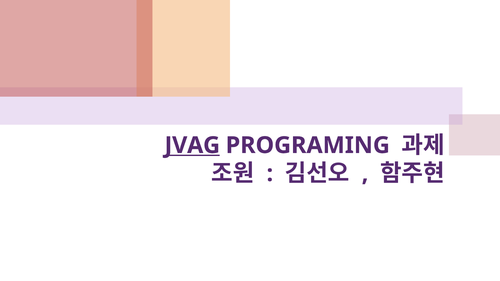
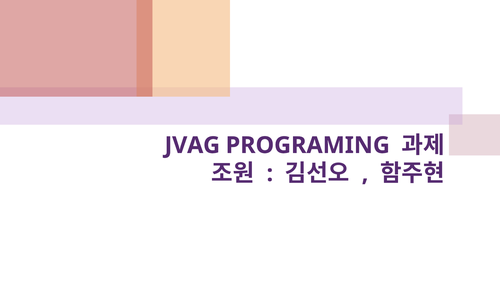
JVAG underline: present -> none
